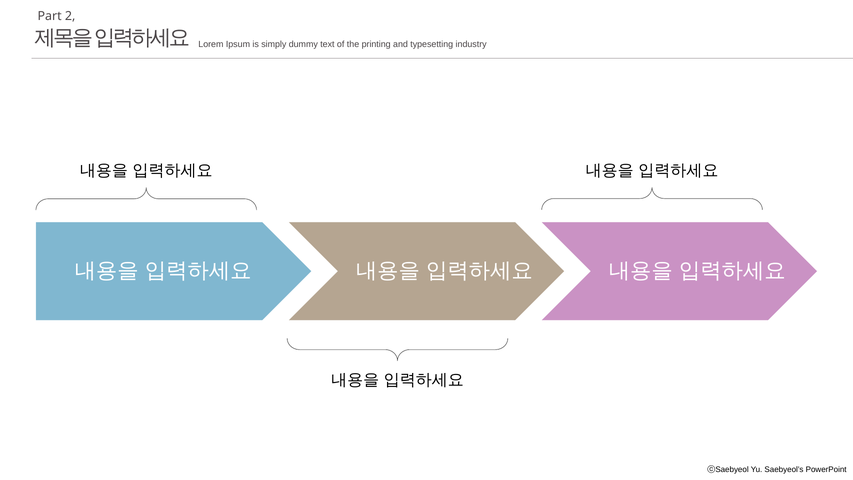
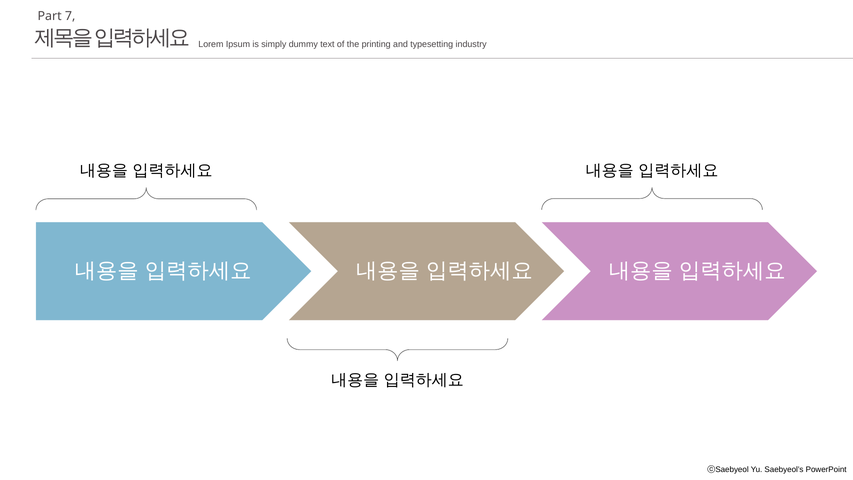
2: 2 -> 7
